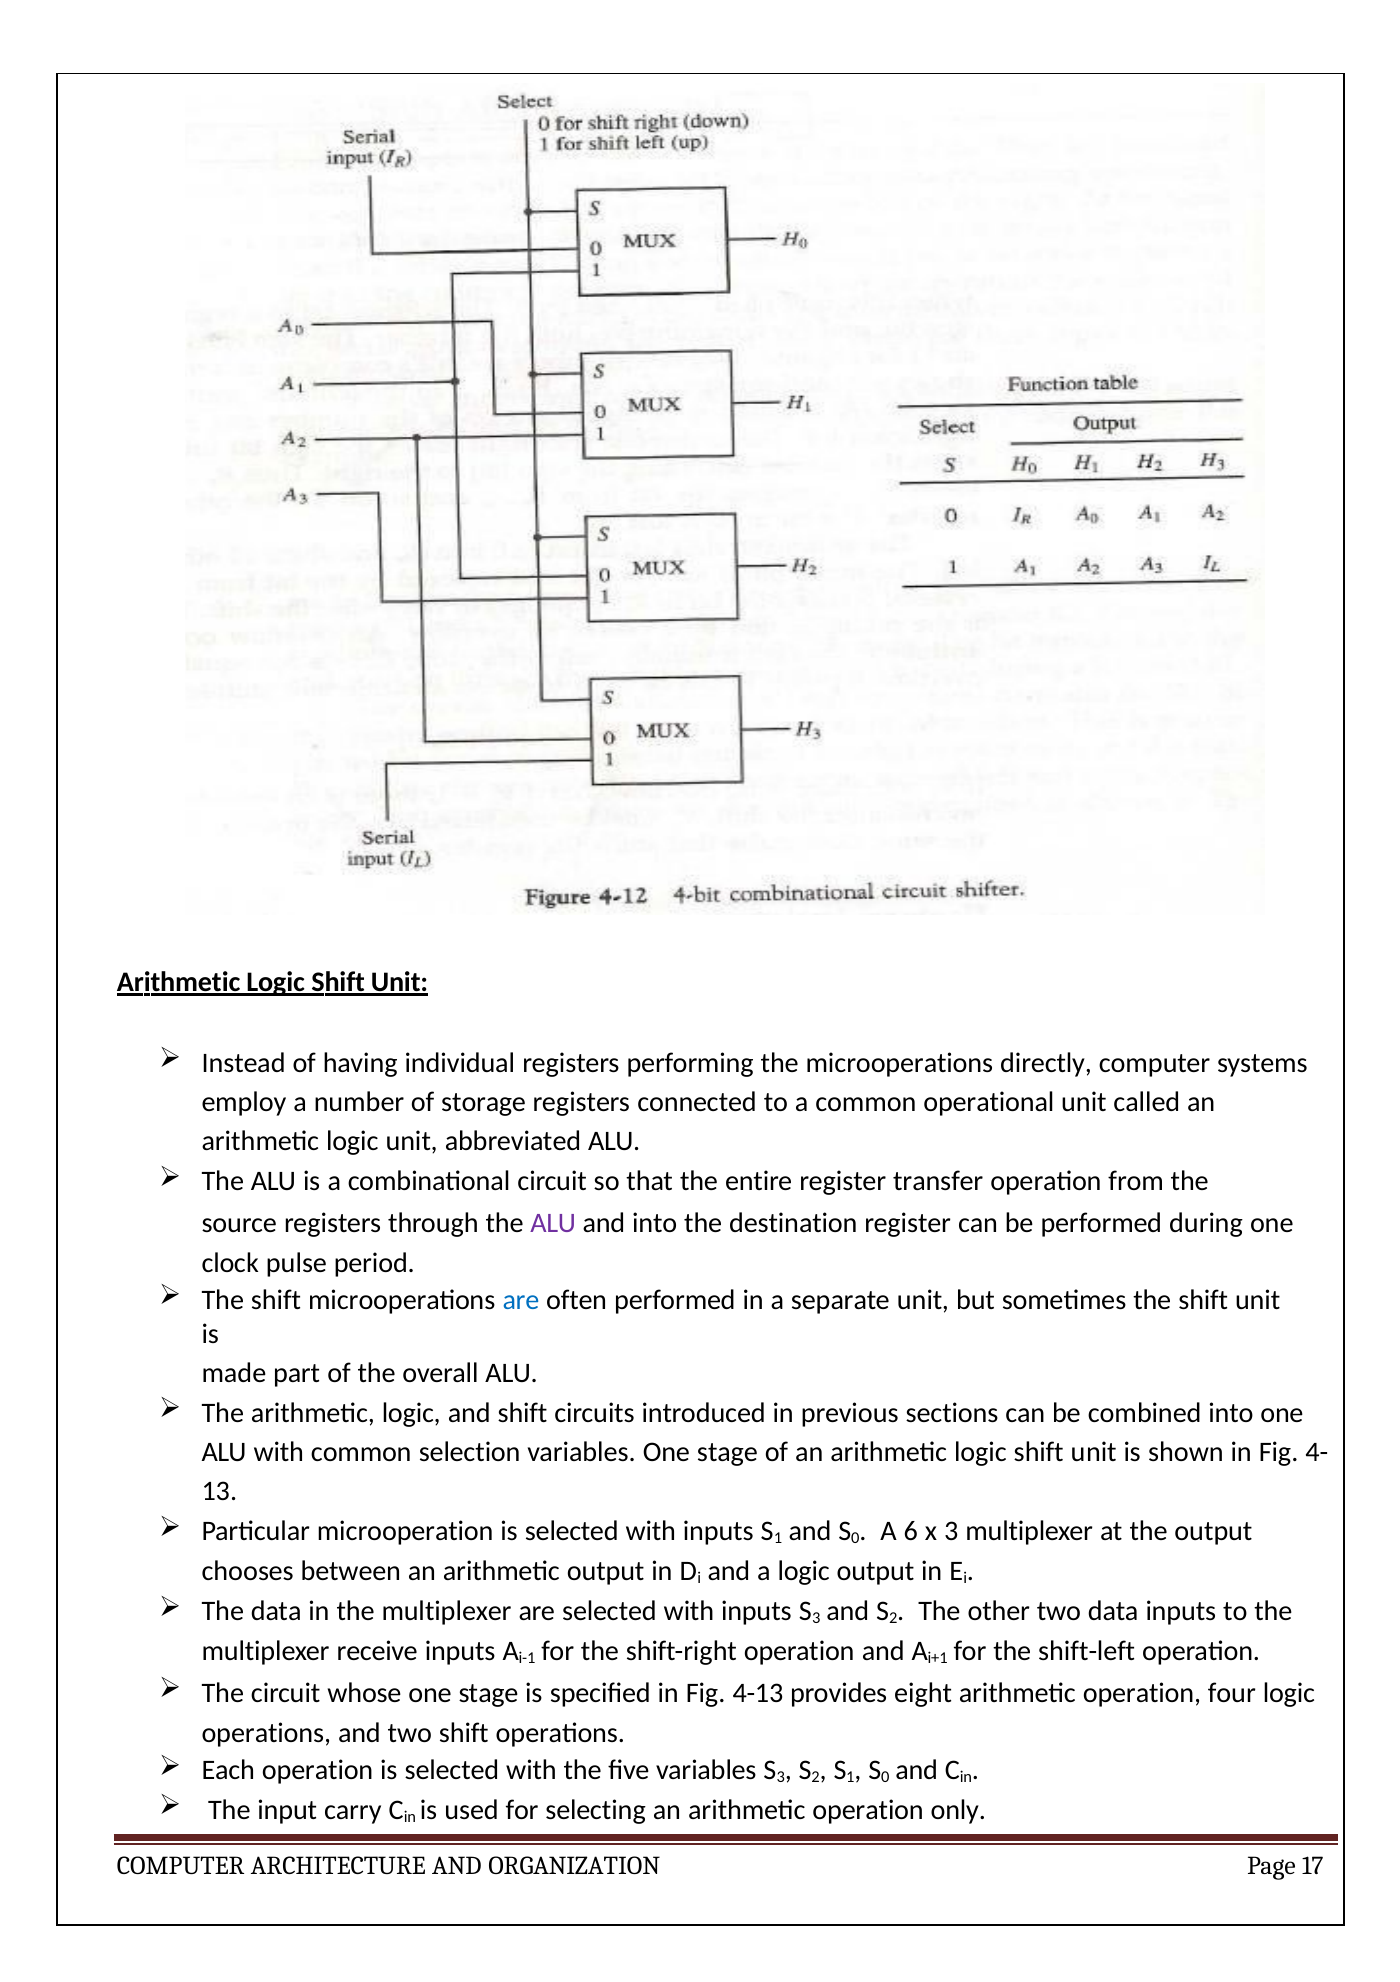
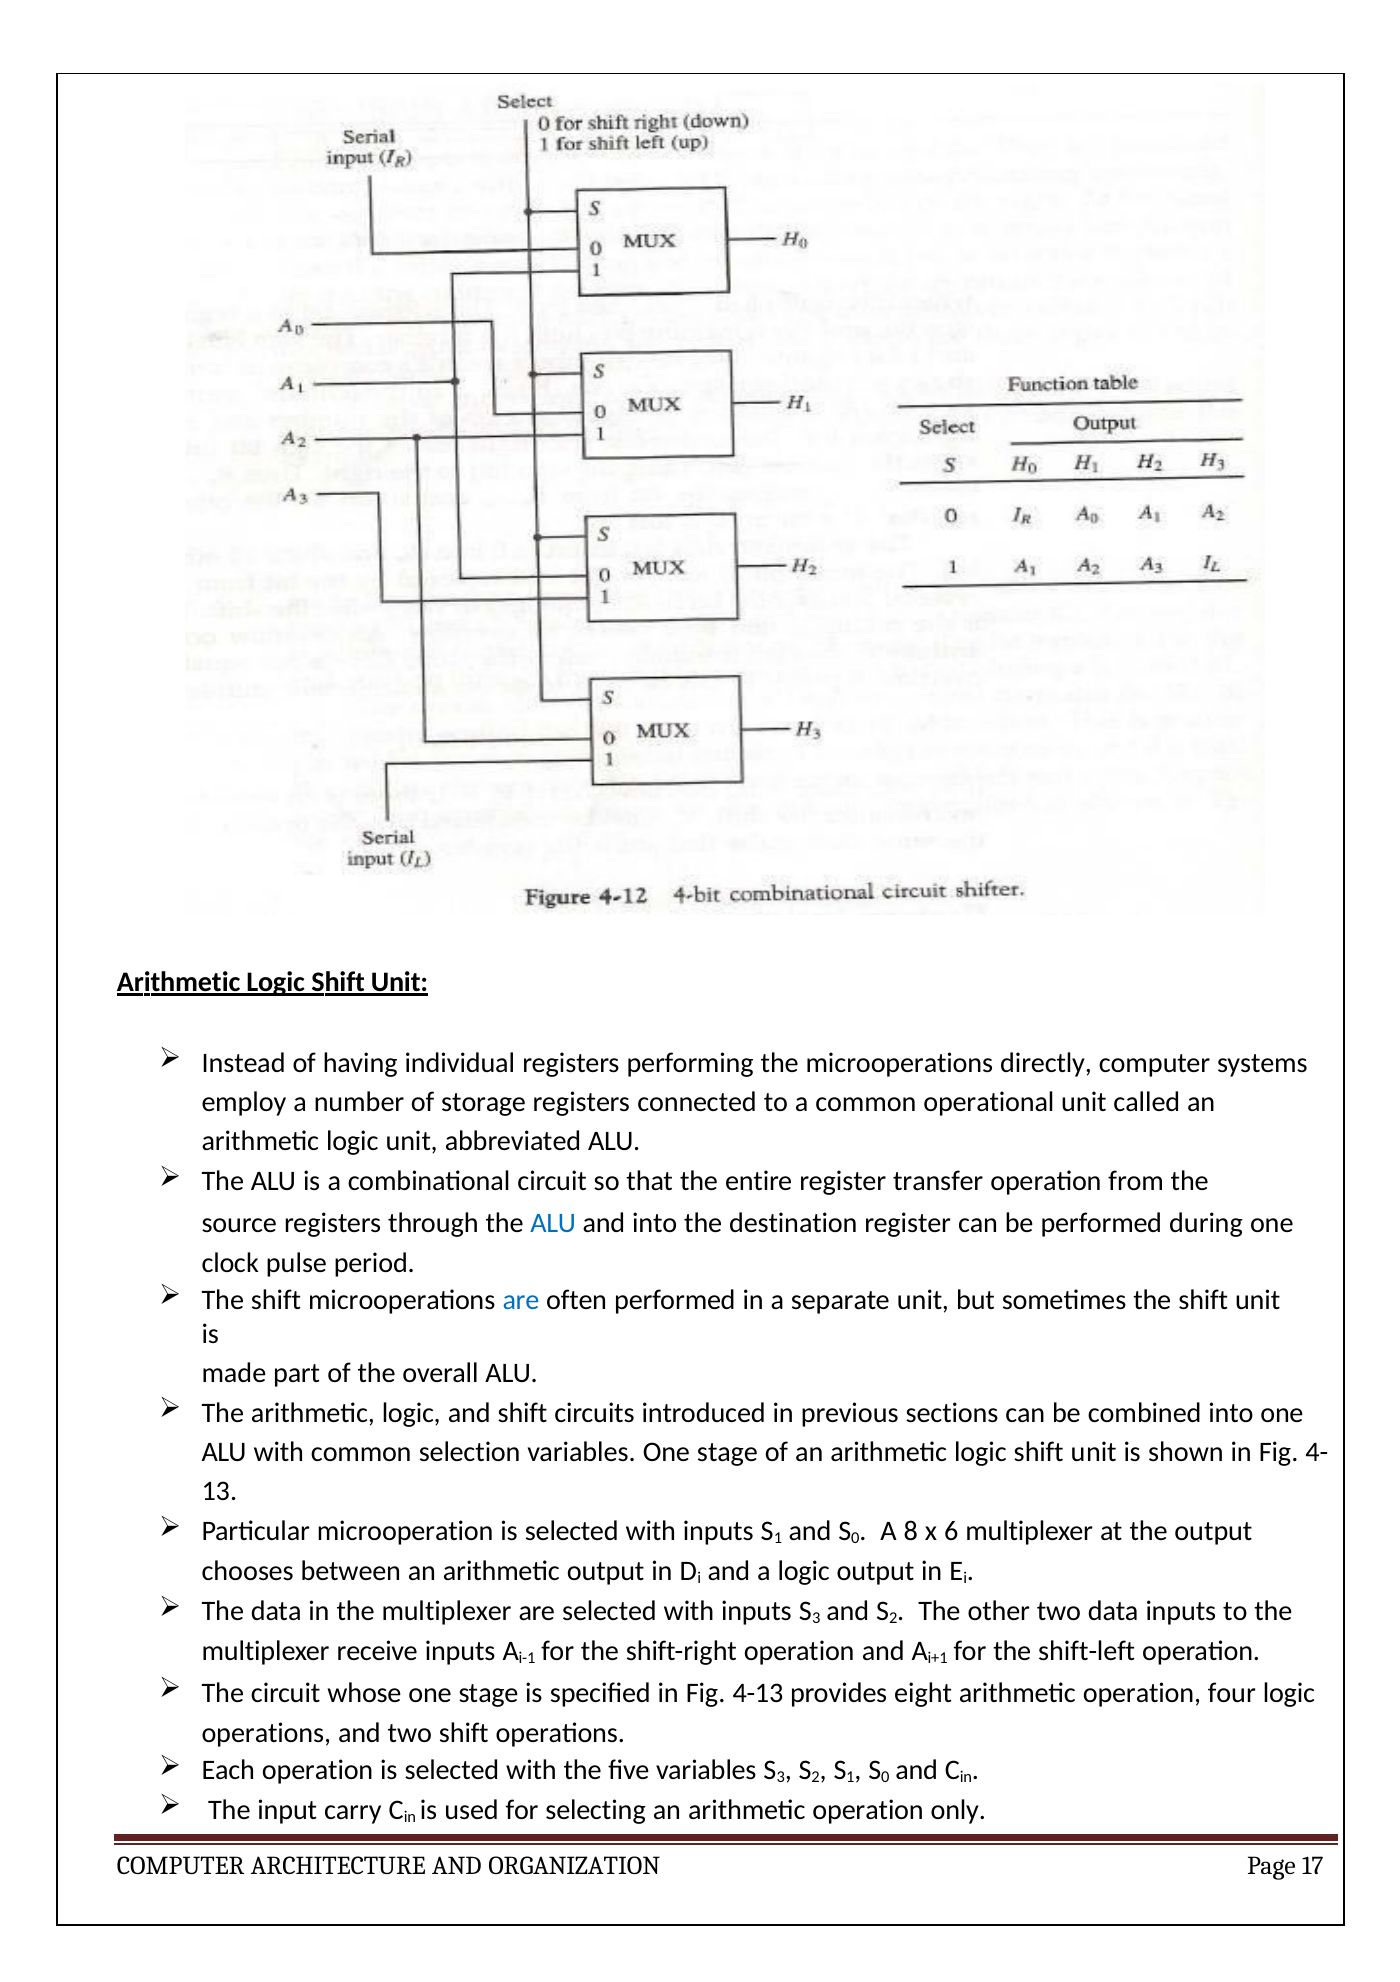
ALU at (553, 1223) colour: purple -> blue
6: 6 -> 8
x 3: 3 -> 6
